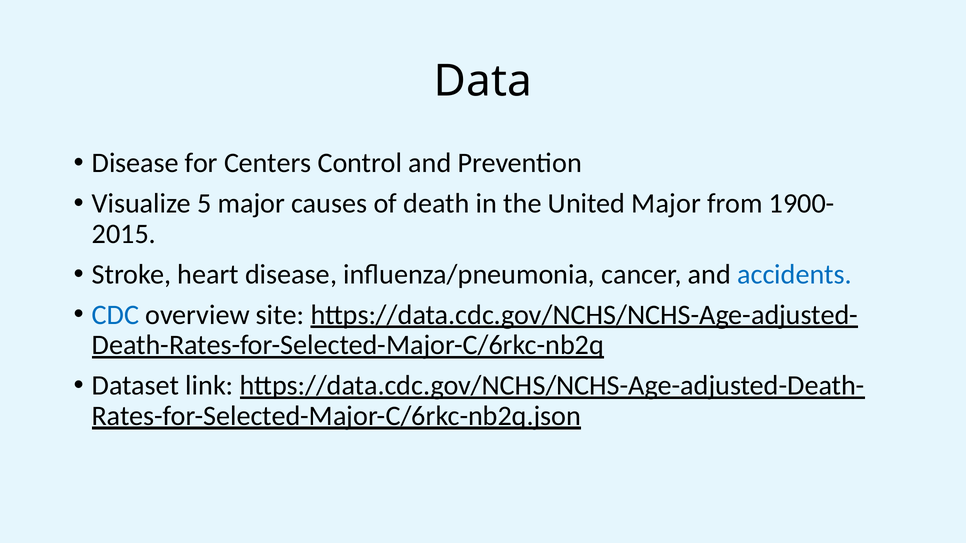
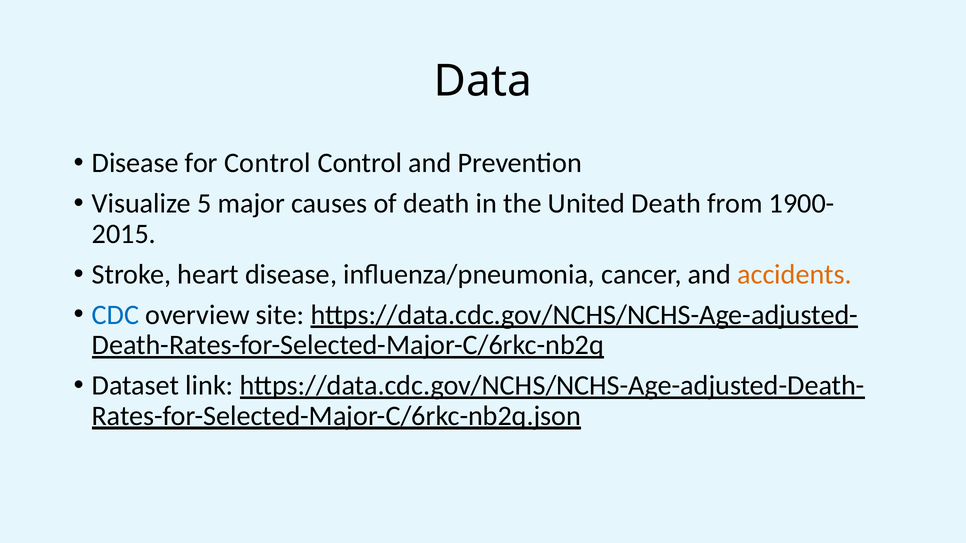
for Centers: Centers -> Control
United Major: Major -> Death
accidents colour: blue -> orange
